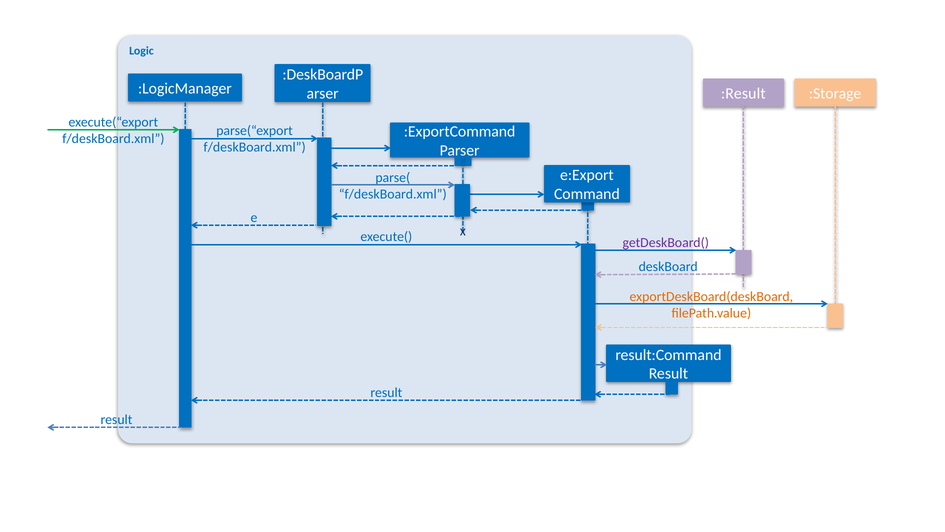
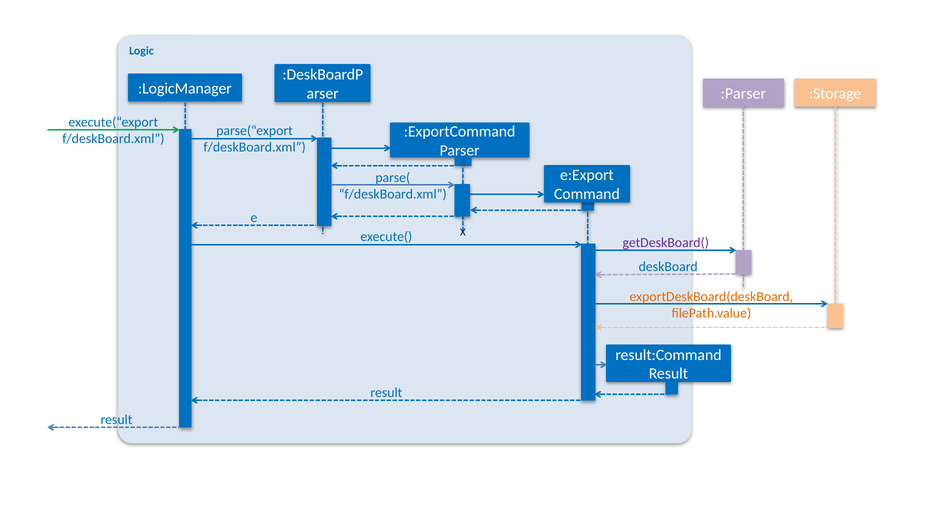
:Result: :Result -> :Parser
